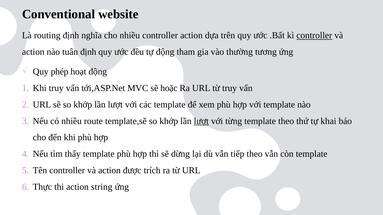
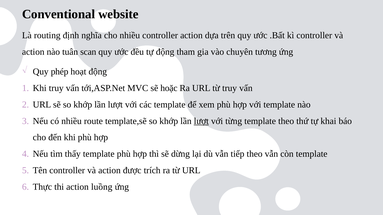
controller at (314, 36) underline: present -> none
tuân định: định -> scan
thường: thường -> chuyên
string: string -> luồng
